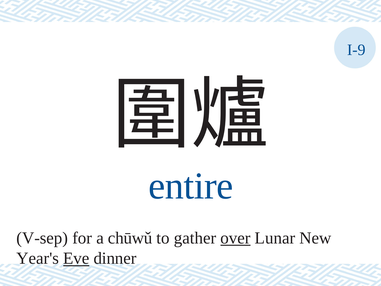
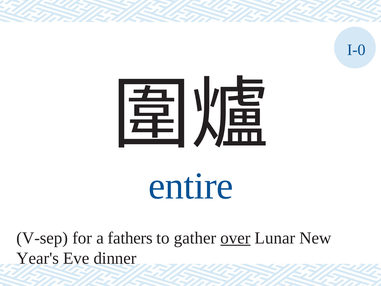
I-9: I-9 -> I-0
chūwǔ: chūwǔ -> fathers
Eve underline: present -> none
